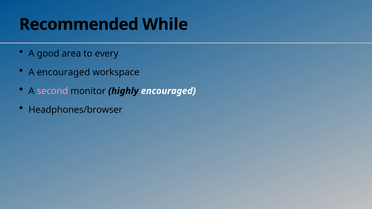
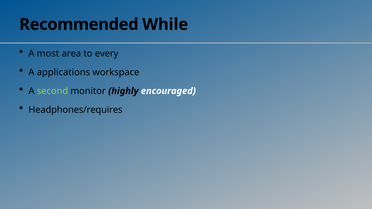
good: good -> most
A encouraged: encouraged -> applications
second colour: pink -> light green
Headphones/browser: Headphones/browser -> Headphones/requires
